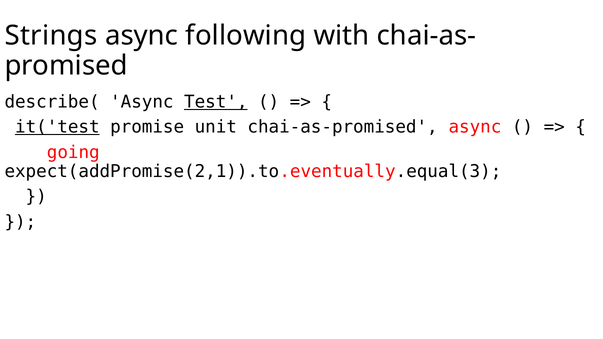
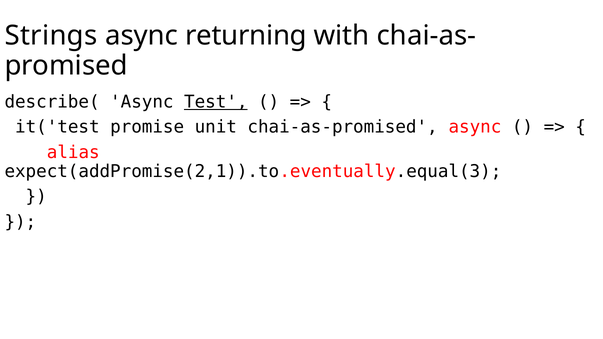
following: following -> returning
it('test underline: present -> none
going: going -> alias
